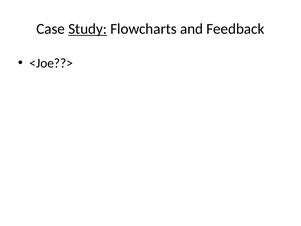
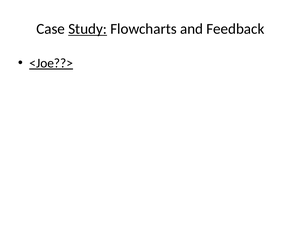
<Joe??> underline: none -> present
